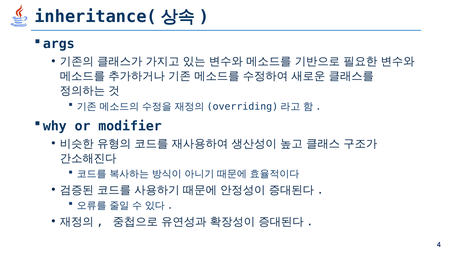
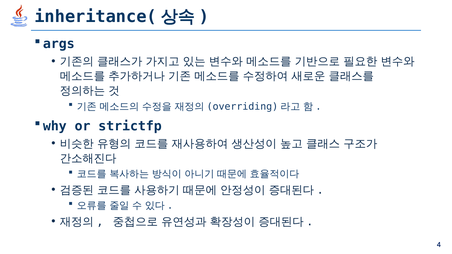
modifier: modifier -> strictfp
